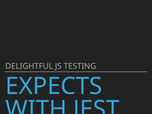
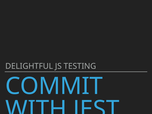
EXPECTS: EXPECTS -> COMMIT
